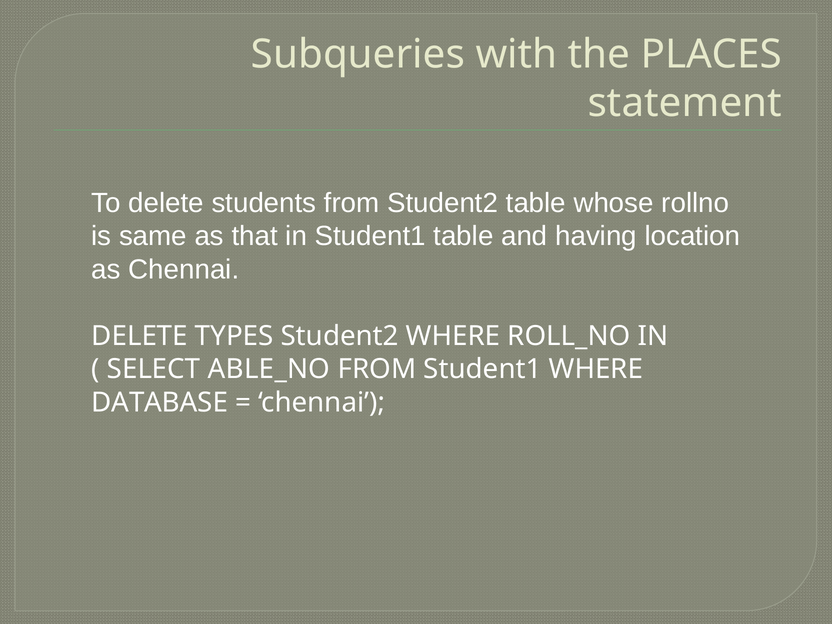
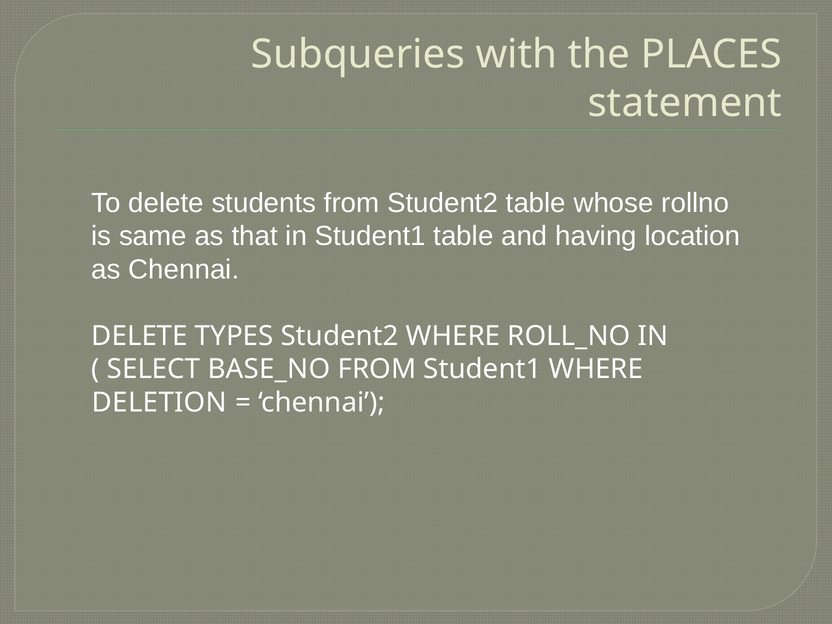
ABLE_NO: ABLE_NO -> BASE_NO
DATABASE: DATABASE -> DELETION
